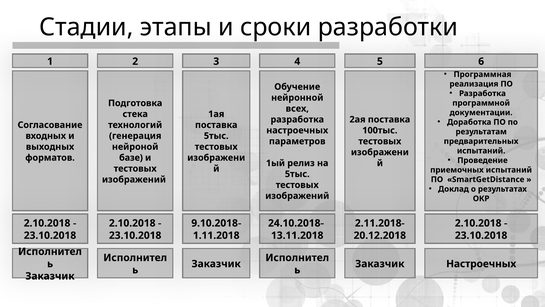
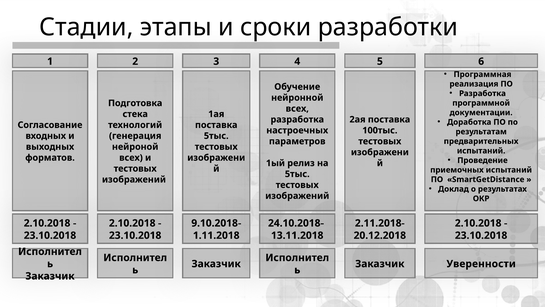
базе at (131, 157): базе -> всех
Настроечных at (481, 263): Настроечных -> Уверенности
